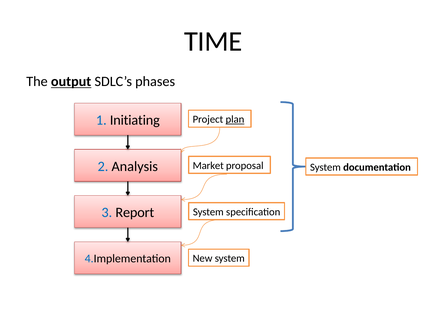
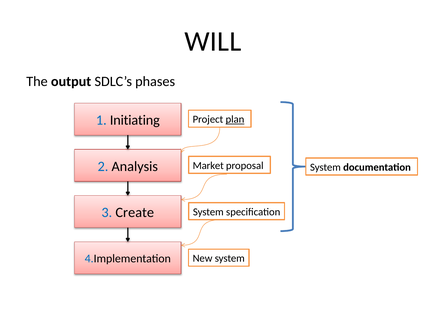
TIME: TIME -> WILL
output underline: present -> none
Report: Report -> Create
